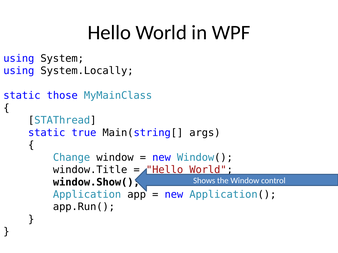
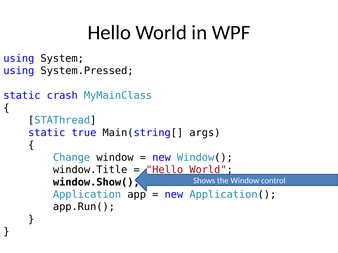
System.Locally: System.Locally -> System.Pressed
those: those -> crash
